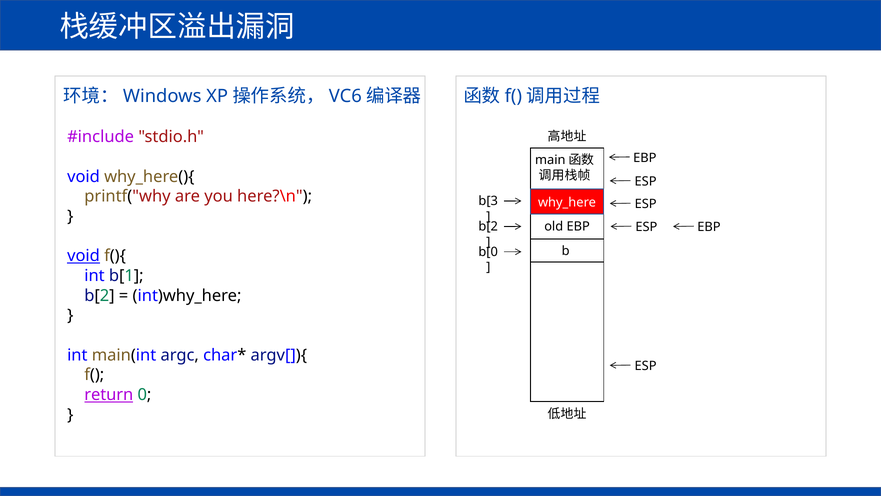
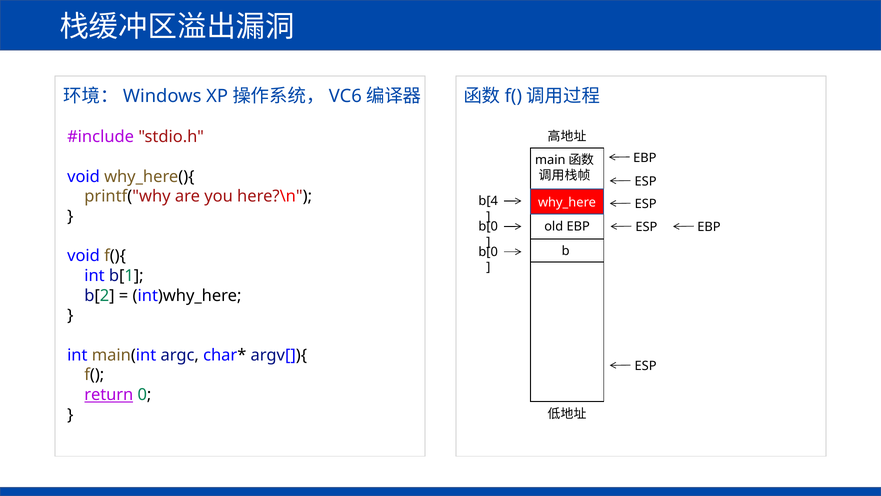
b[3: b[3 -> b[4
b[2 at (488, 226): b[2 -> b[0
void at (84, 256) underline: present -> none
